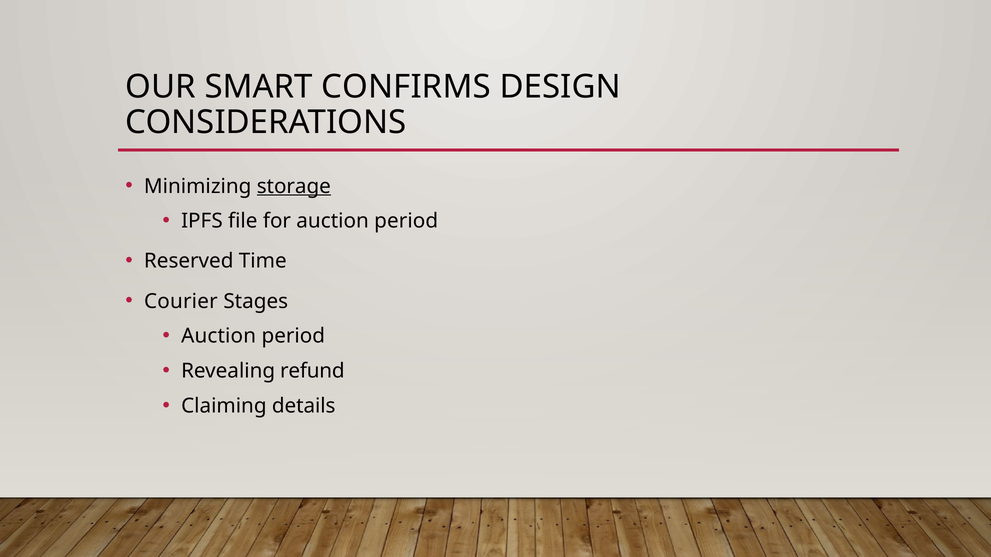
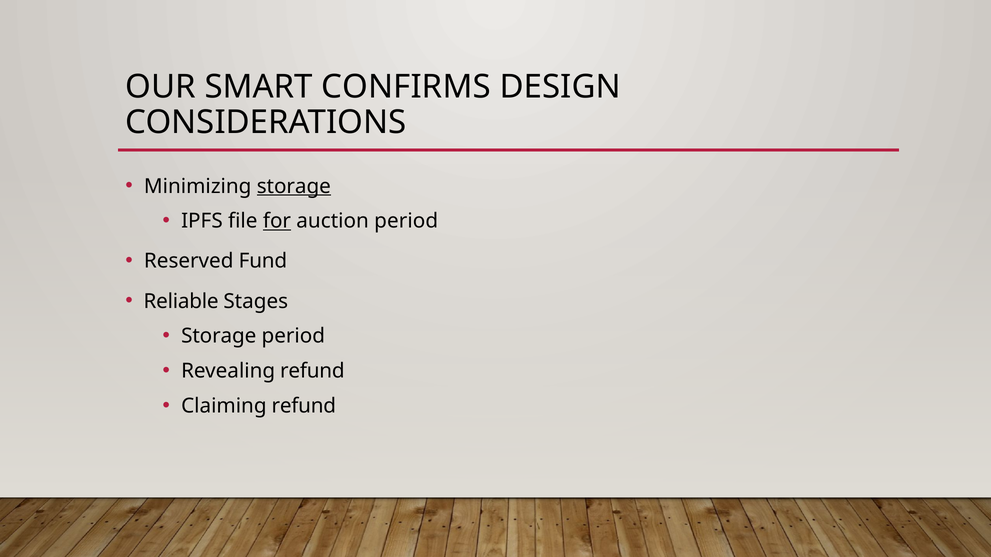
for underline: none -> present
Time: Time -> Fund
Courier: Courier -> Reliable
Auction at (219, 336): Auction -> Storage
Claiming details: details -> refund
